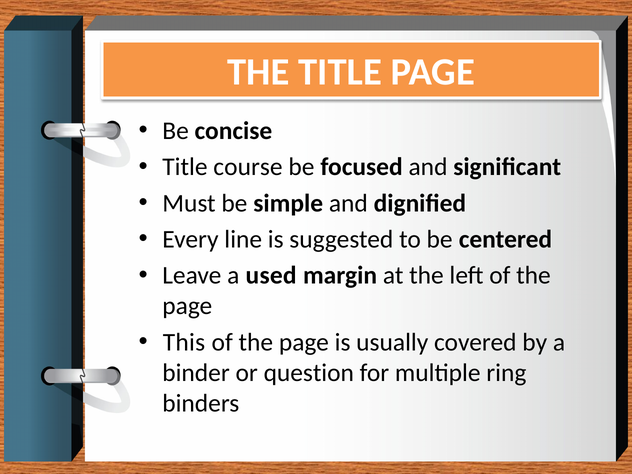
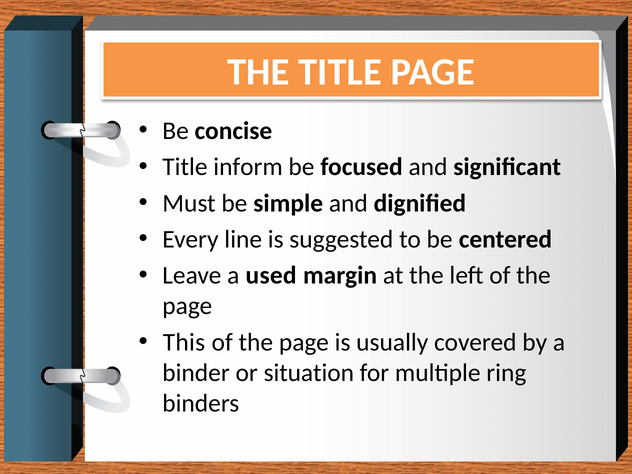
course: course -> inform
question: question -> situation
